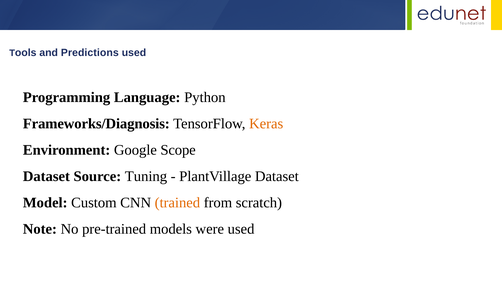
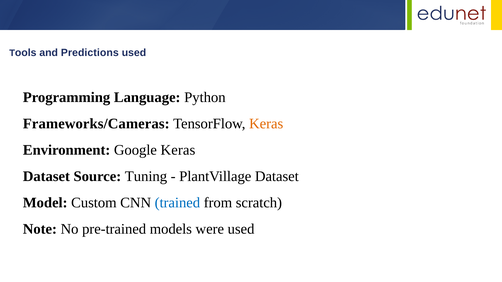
Frameworks/Diagnosis: Frameworks/Diagnosis -> Frameworks/Cameras
Google Scope: Scope -> Keras
trained colour: orange -> blue
